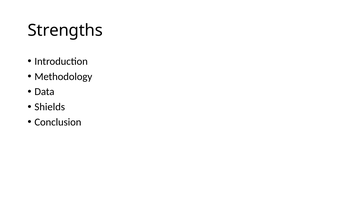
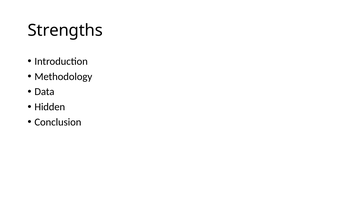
Shields: Shields -> Hidden
